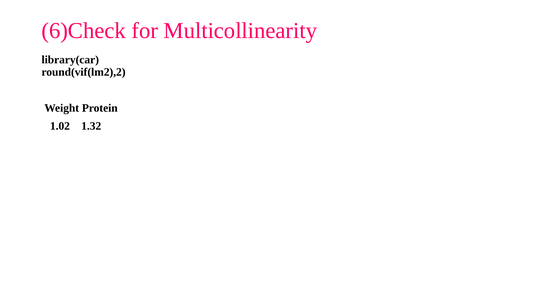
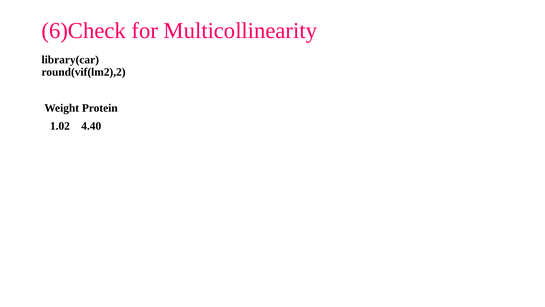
1.32: 1.32 -> 4.40
